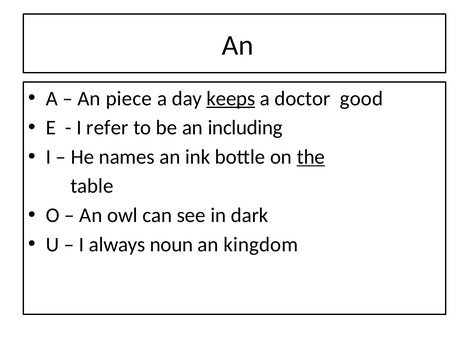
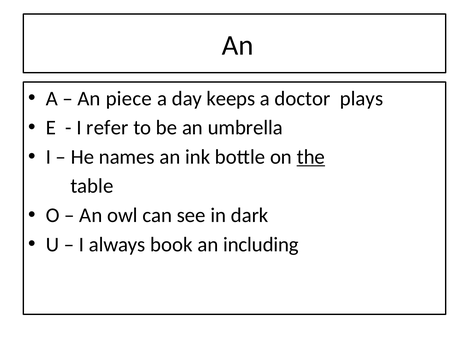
keeps underline: present -> none
good: good -> plays
including: including -> umbrella
noun: noun -> book
kingdom: kingdom -> including
